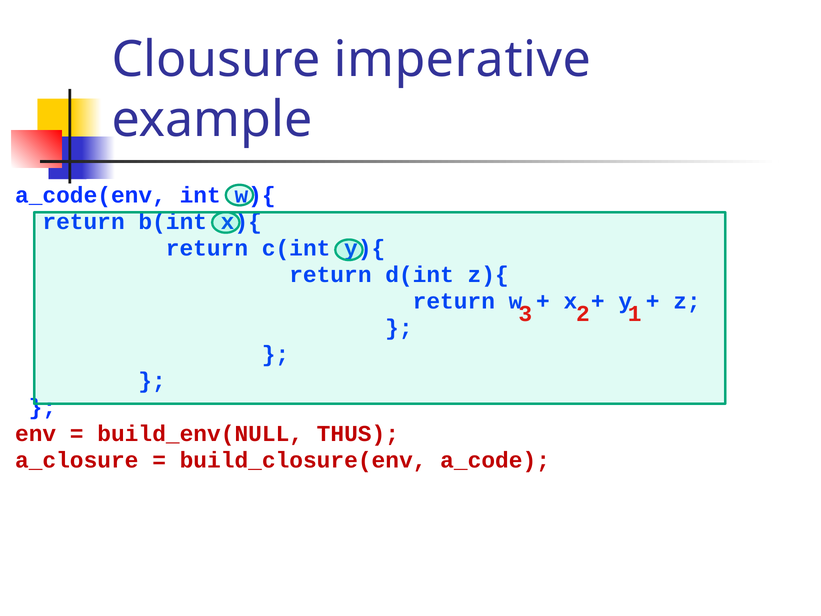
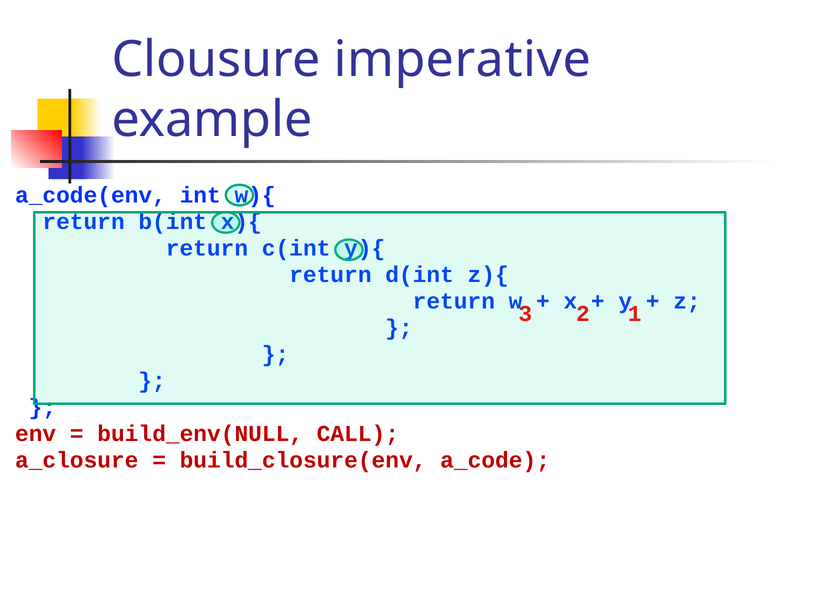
THUS: THUS -> CALL
